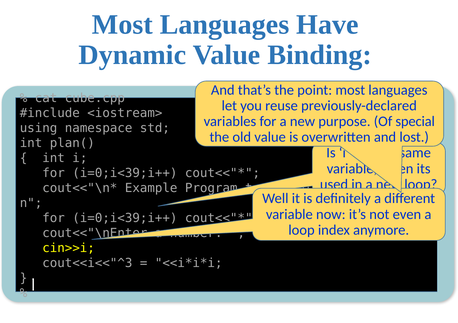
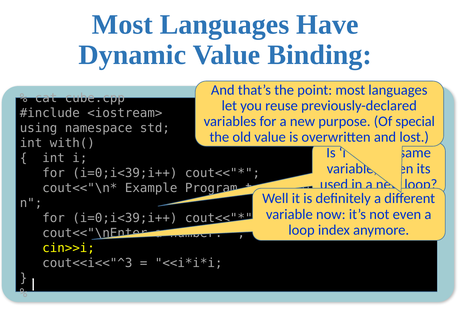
plan(: plan( -> with(
